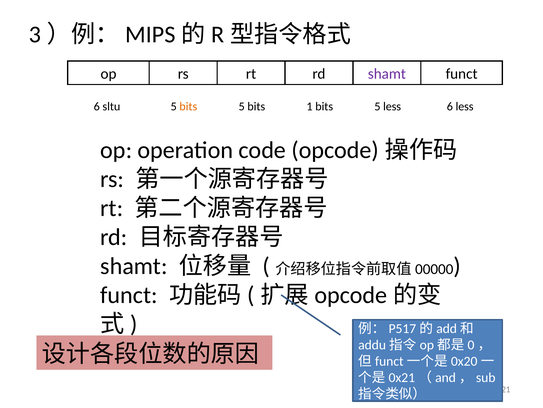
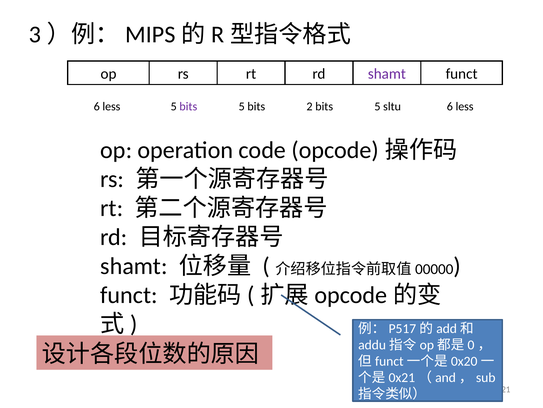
sltu at (111, 106): sltu -> less
bits at (188, 106) colour: orange -> purple
1: 1 -> 2
5 less: less -> sltu
